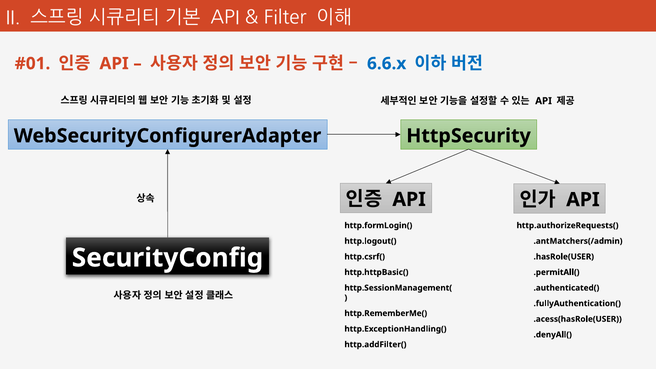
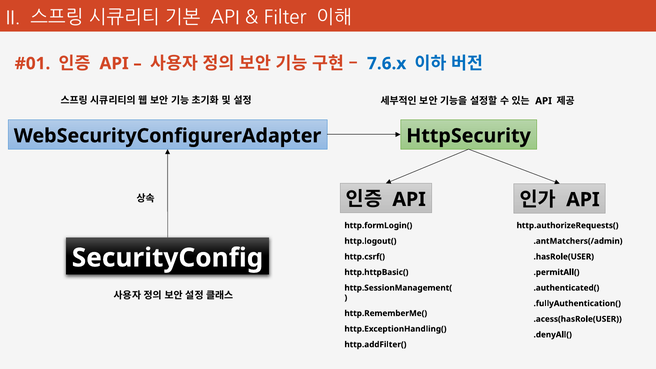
6.6.x: 6.6.x -> 7.6.x
